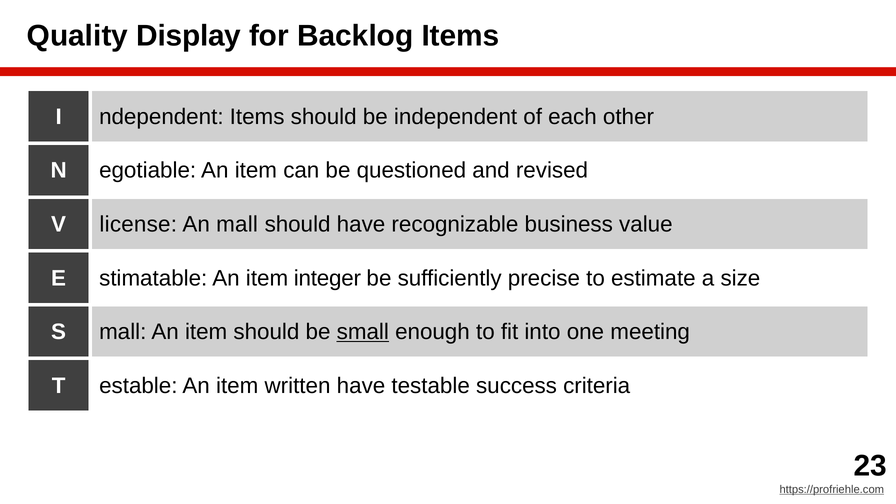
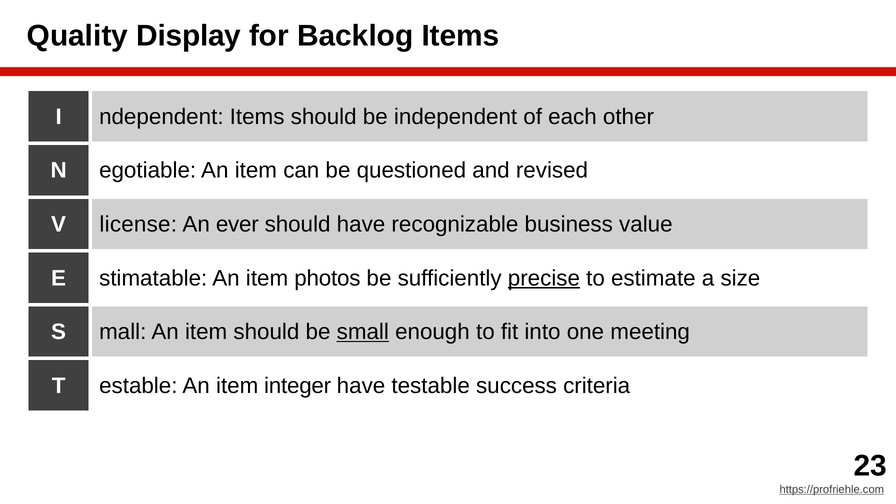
An mall: mall -> ever
integer: integer -> photos
precise underline: none -> present
written: written -> integer
